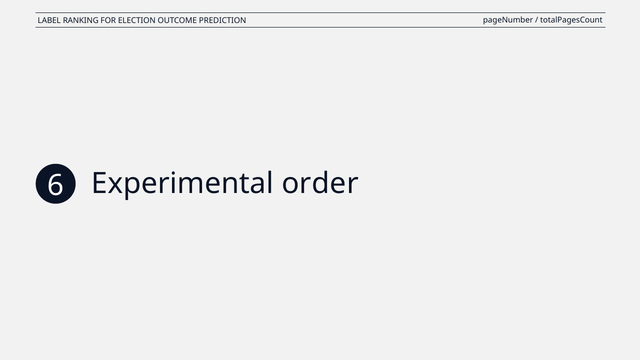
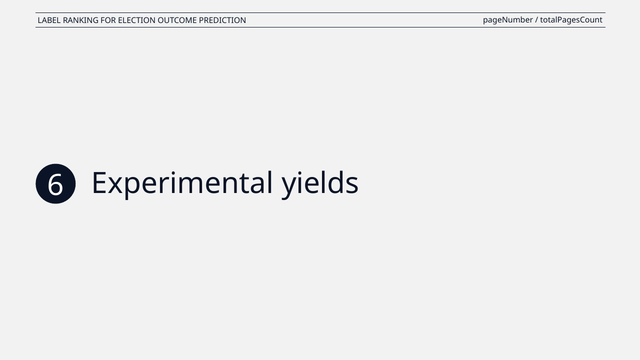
order: order -> yields
